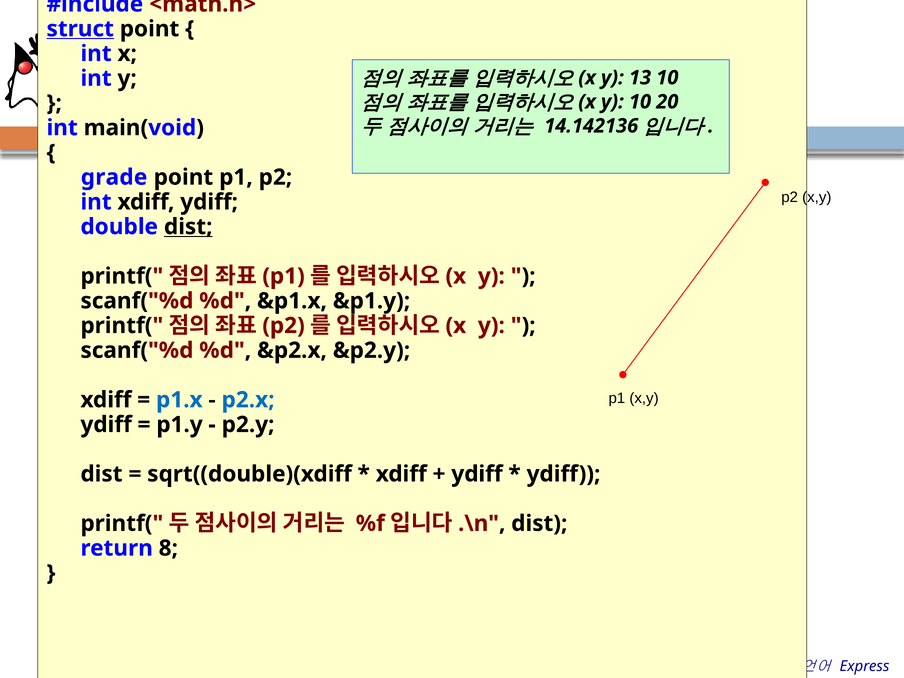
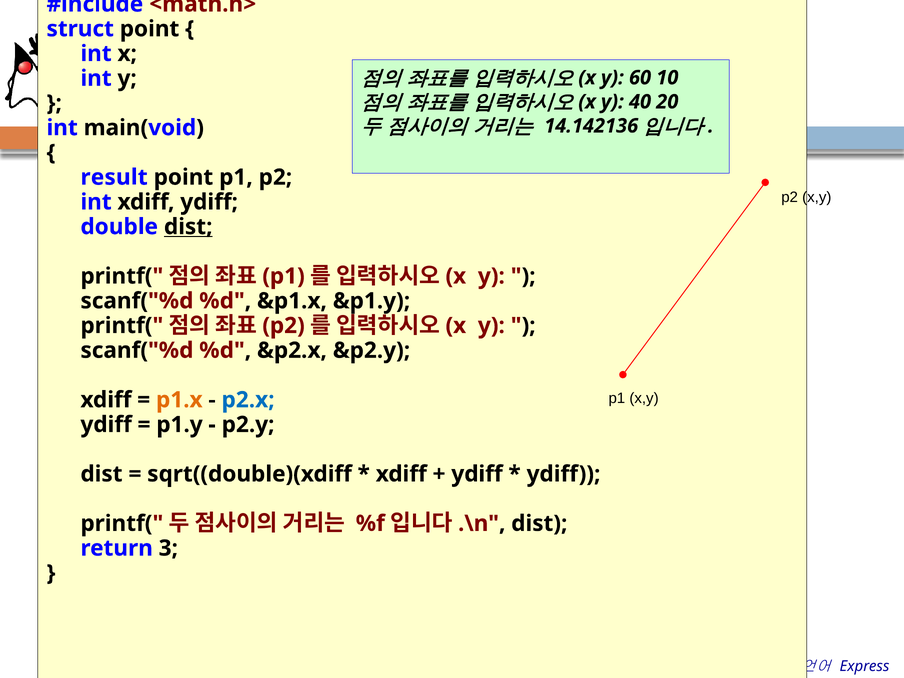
struct underline: present -> none
13: 13 -> 60
y 10: 10 -> 40
grade: grade -> result
p1.x colour: blue -> orange
8: 8 -> 3
